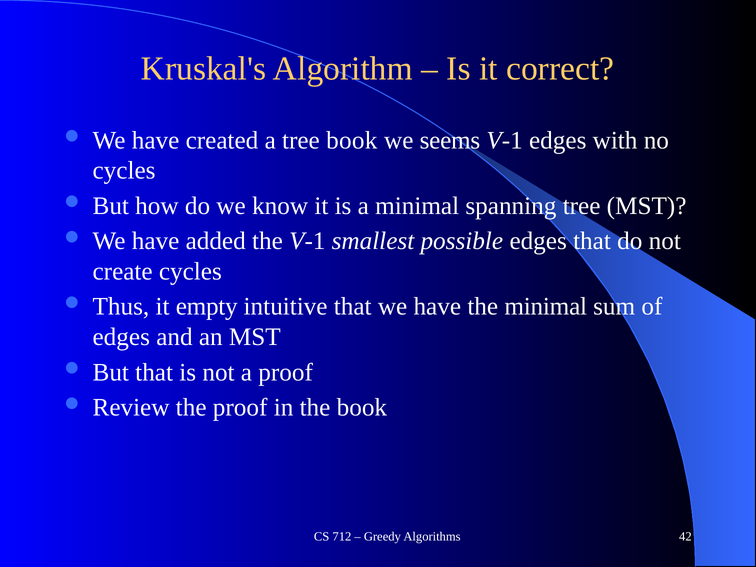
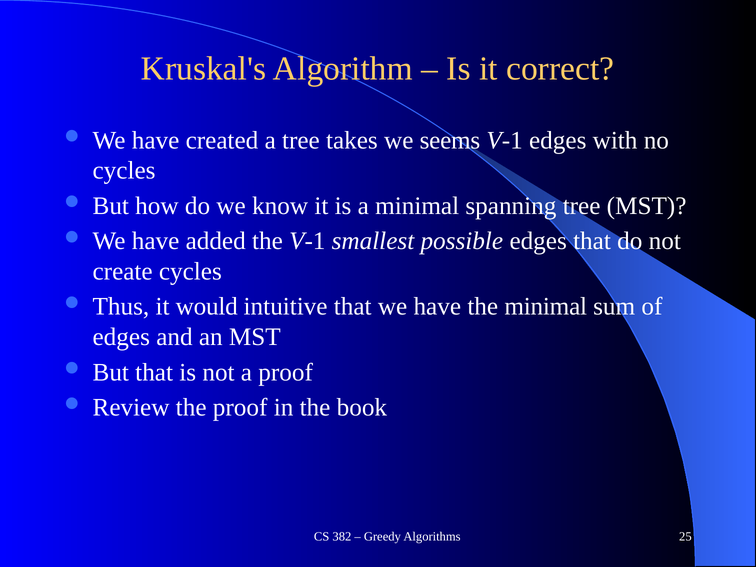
tree book: book -> takes
empty: empty -> would
712: 712 -> 382
42: 42 -> 25
